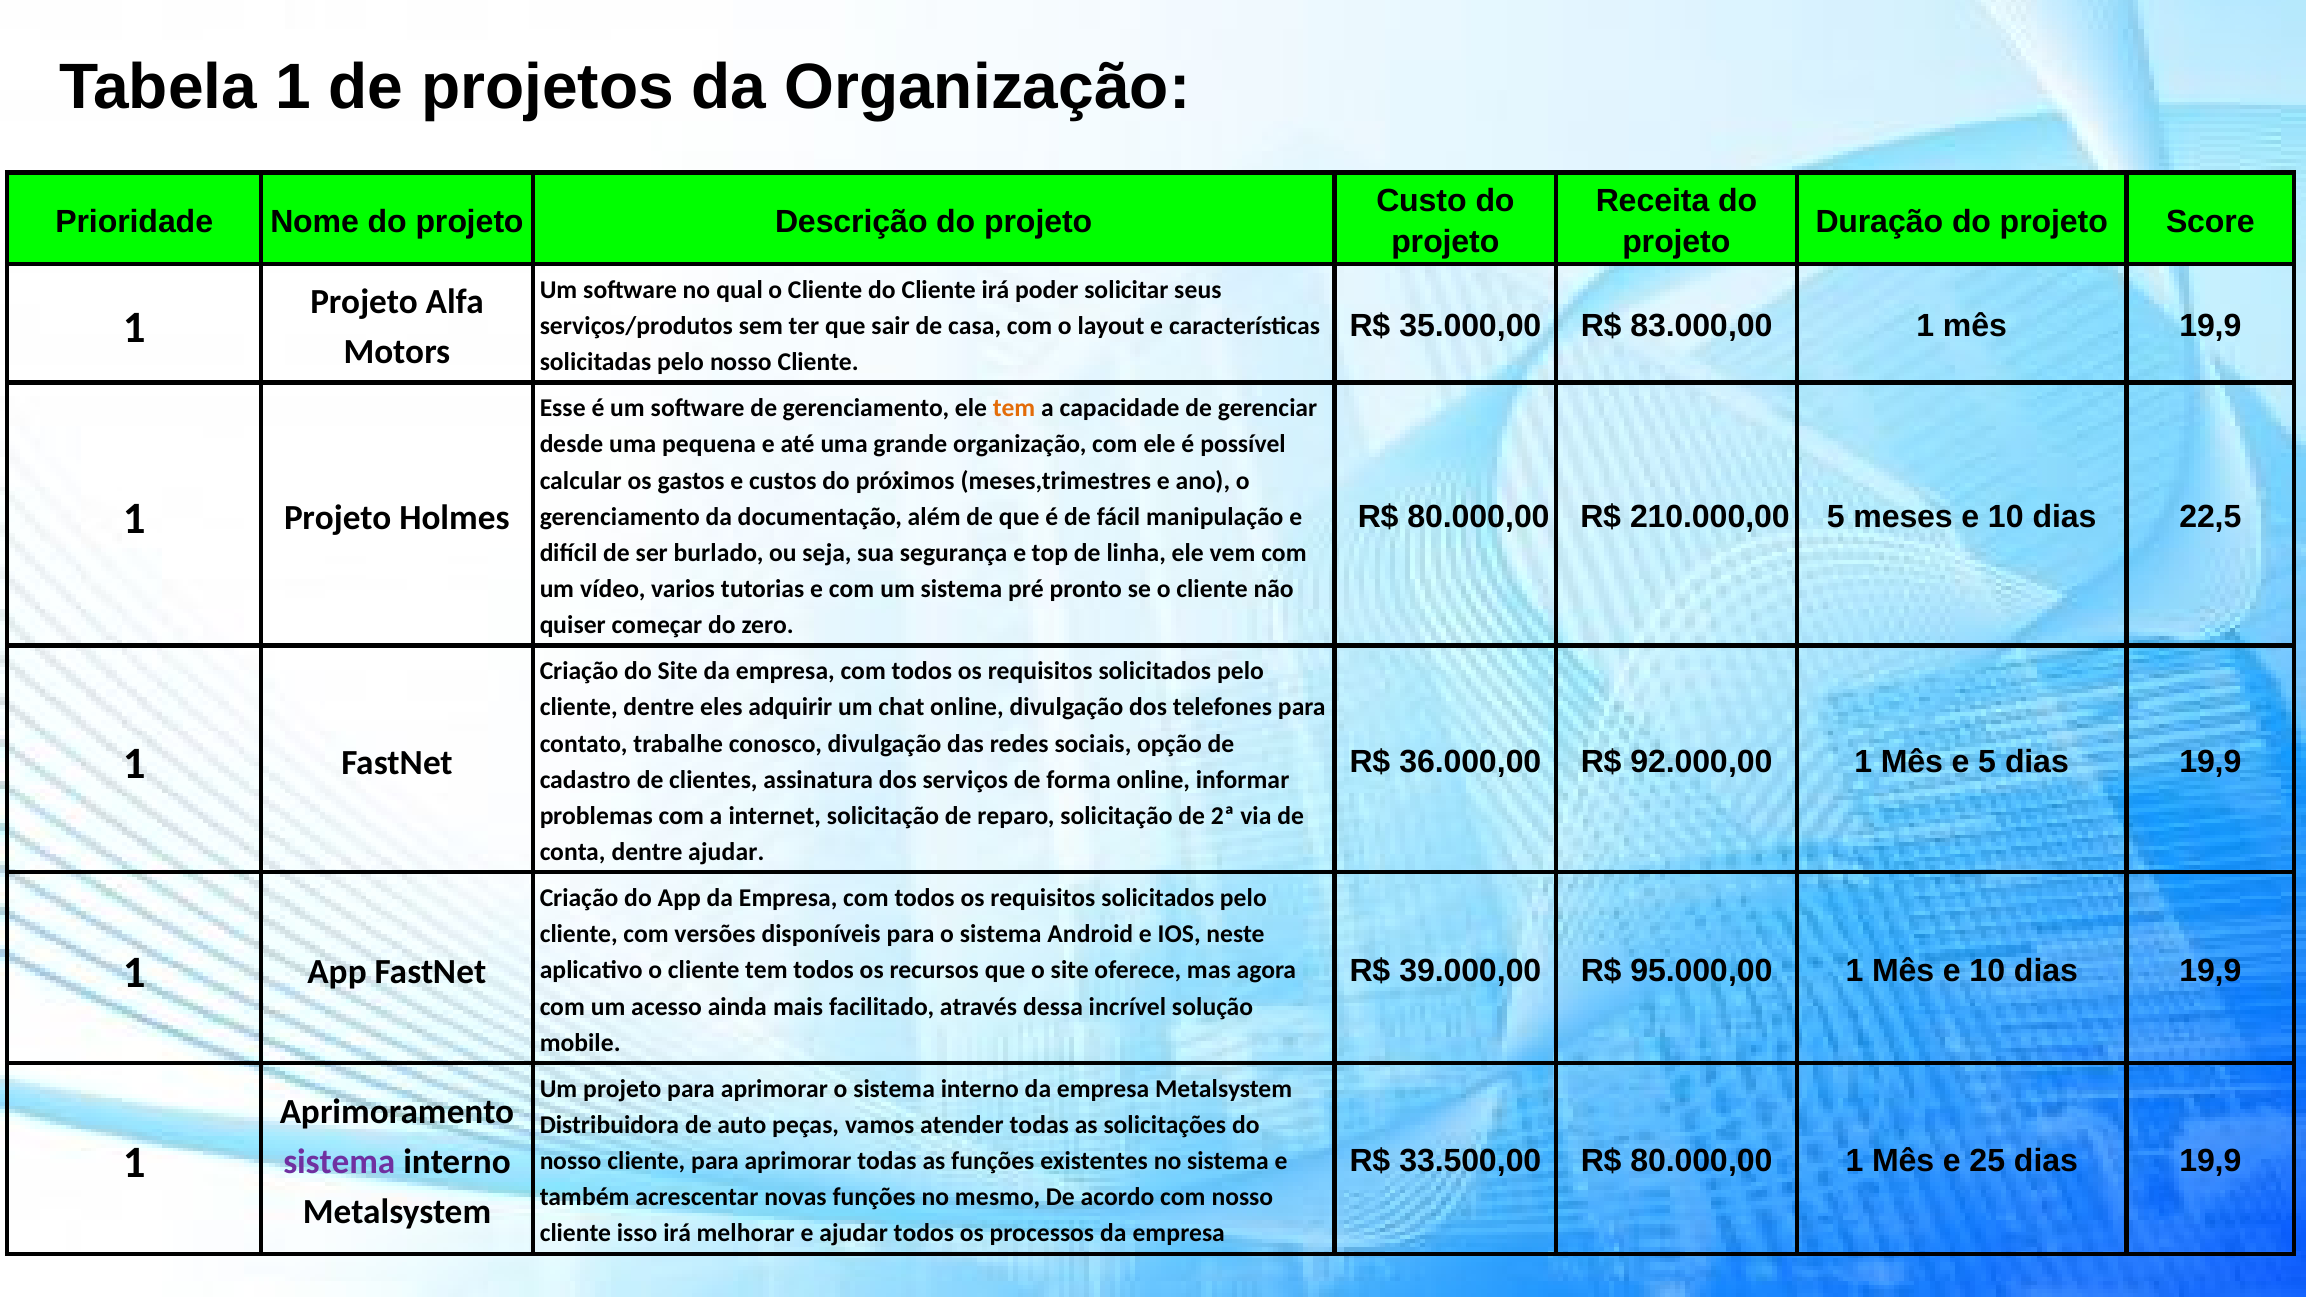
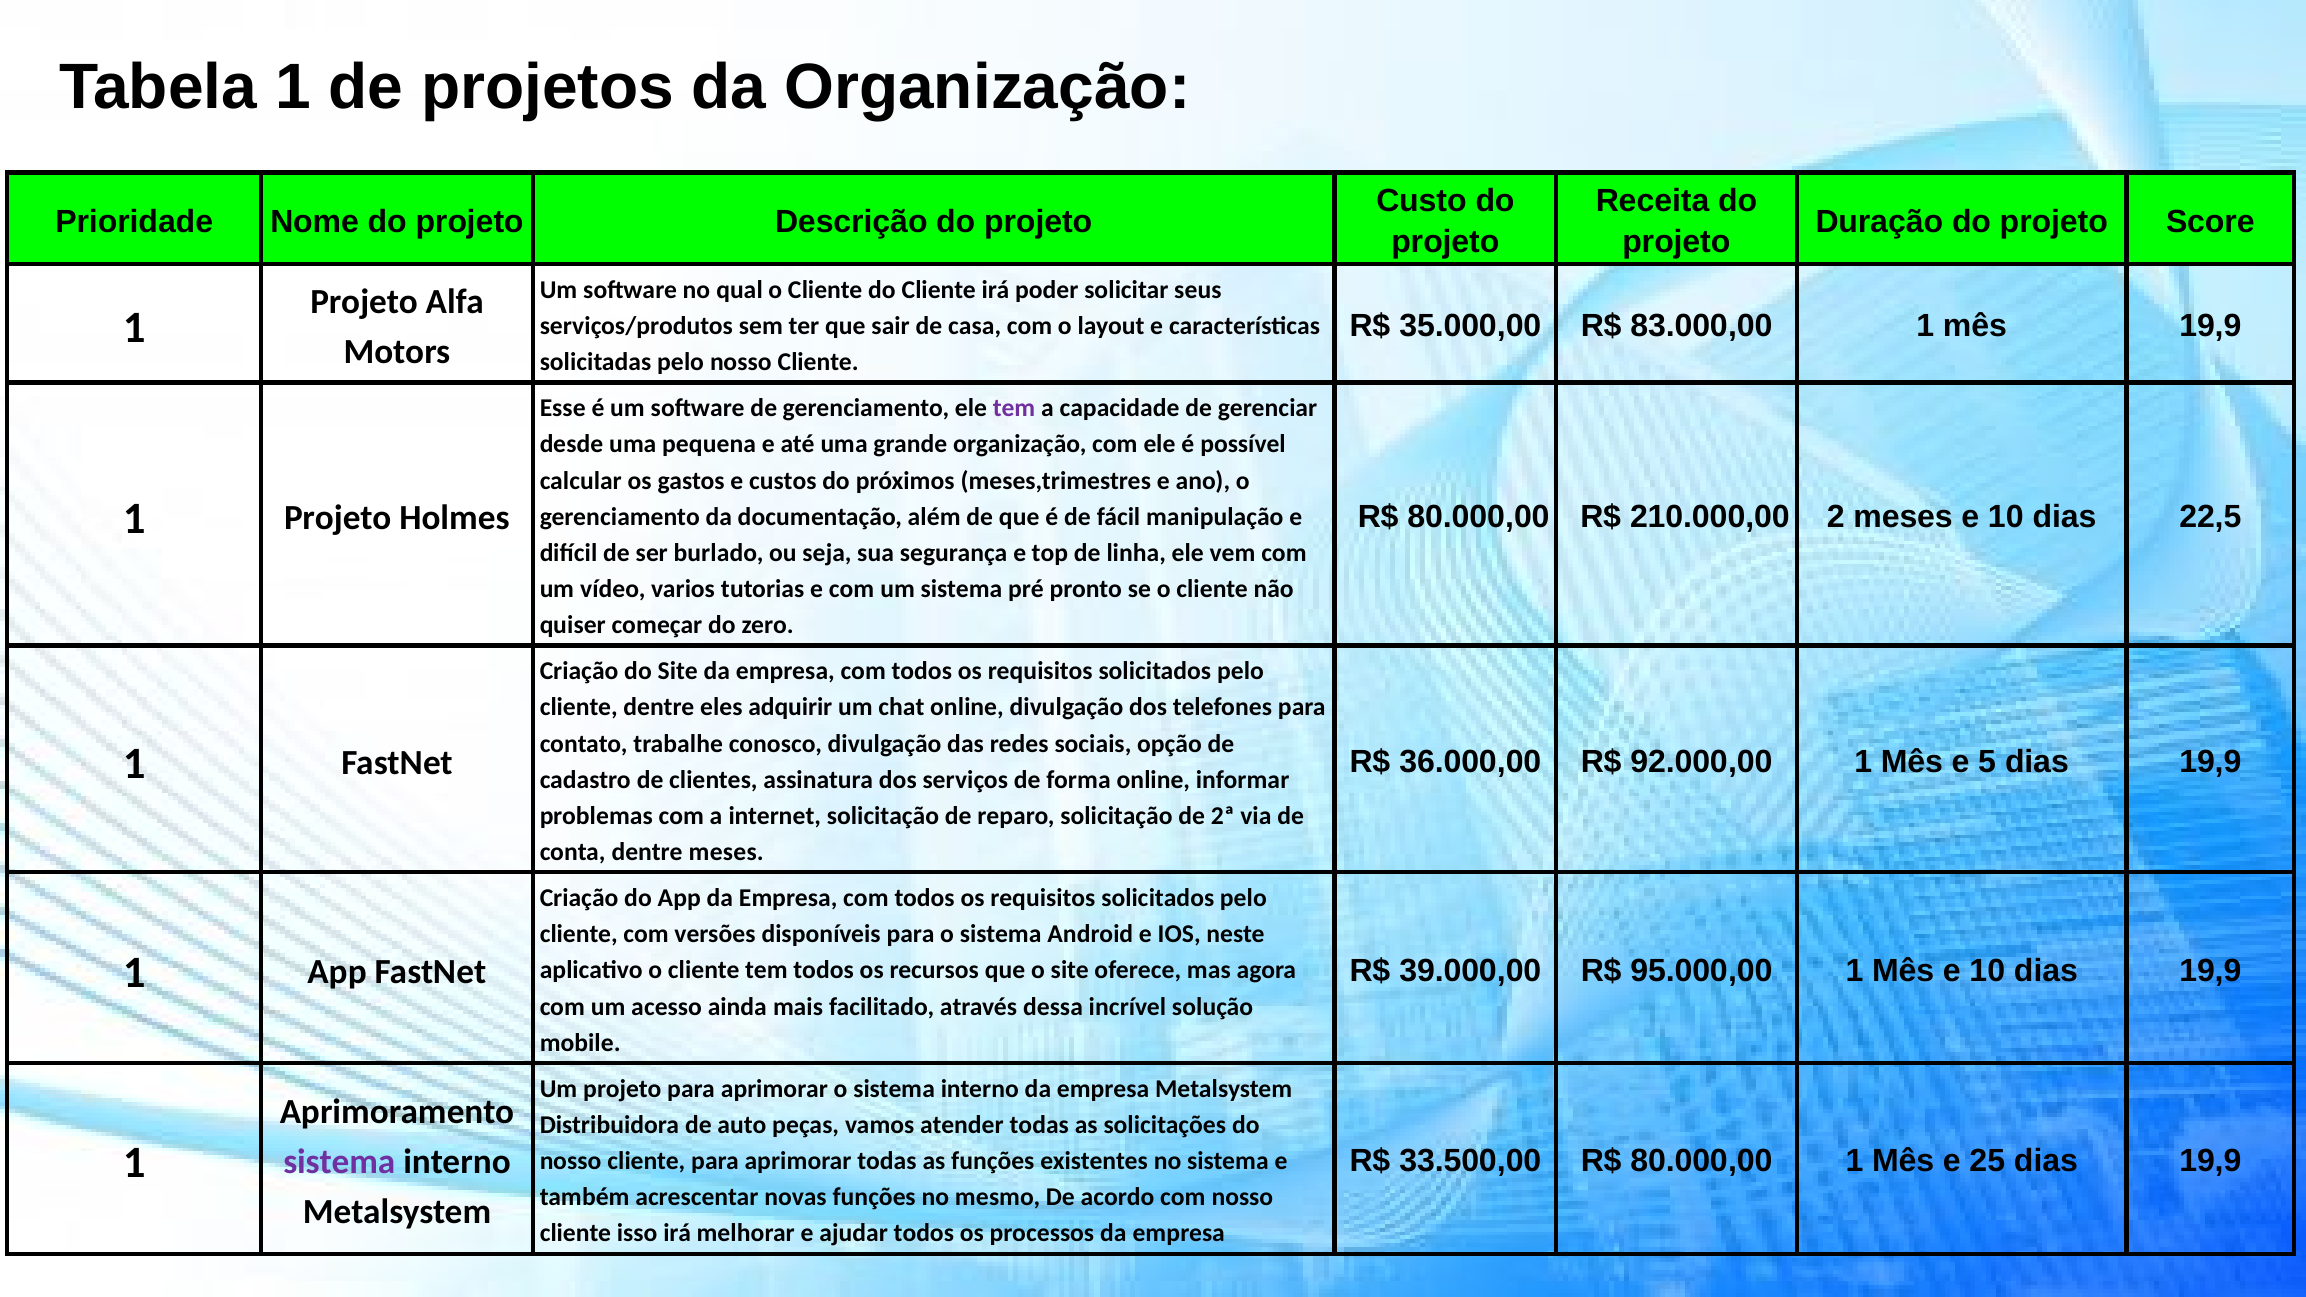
tem at (1014, 408) colour: orange -> purple
210.000,00 5: 5 -> 2
dentre ajudar: ajudar -> meses
